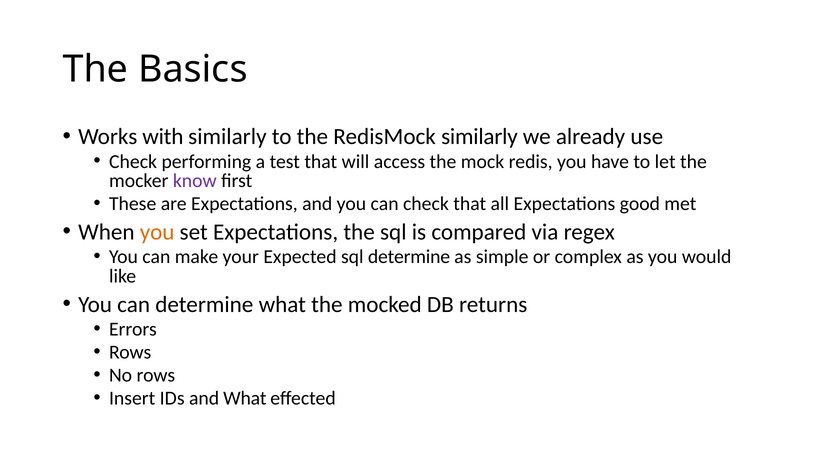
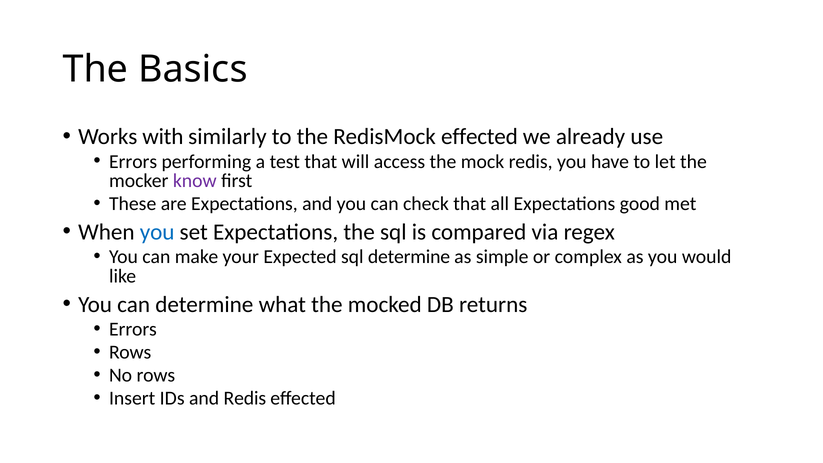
RedisMock similarly: similarly -> effected
Check at (133, 162): Check -> Errors
you at (157, 232) colour: orange -> blue
and What: What -> Redis
